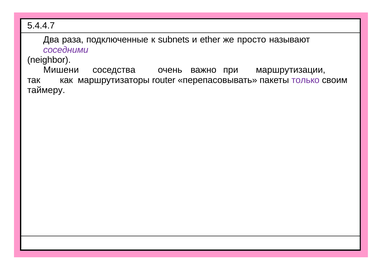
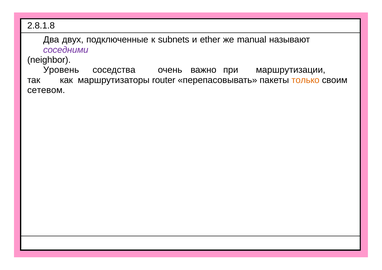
5.4.4.7: 5.4.4.7 -> 2.8.1.8
раза: раза -> двух
просто: просто -> manual
Мишени: Мишени -> Уровень
только colour: purple -> orange
таймеру: таймеру -> сетевом
